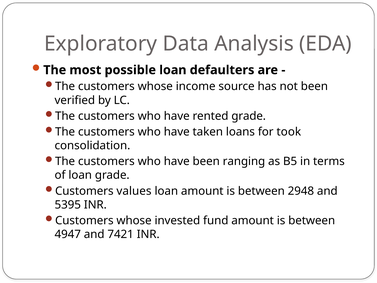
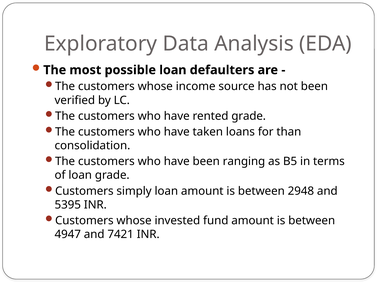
took: took -> than
values: values -> simply
